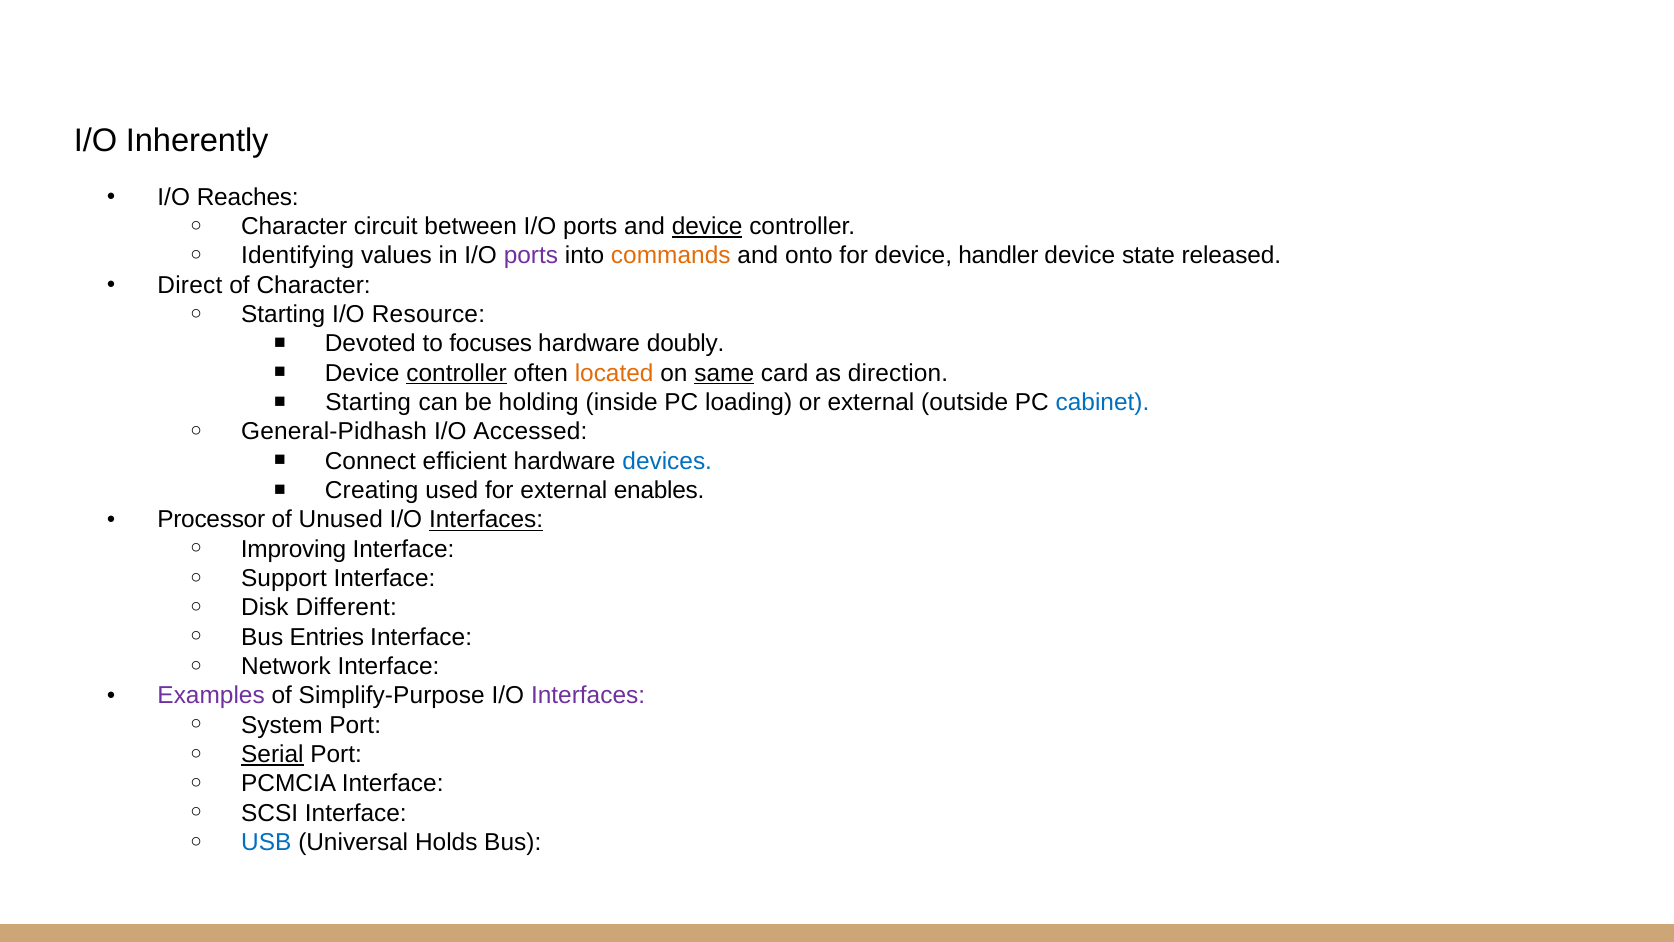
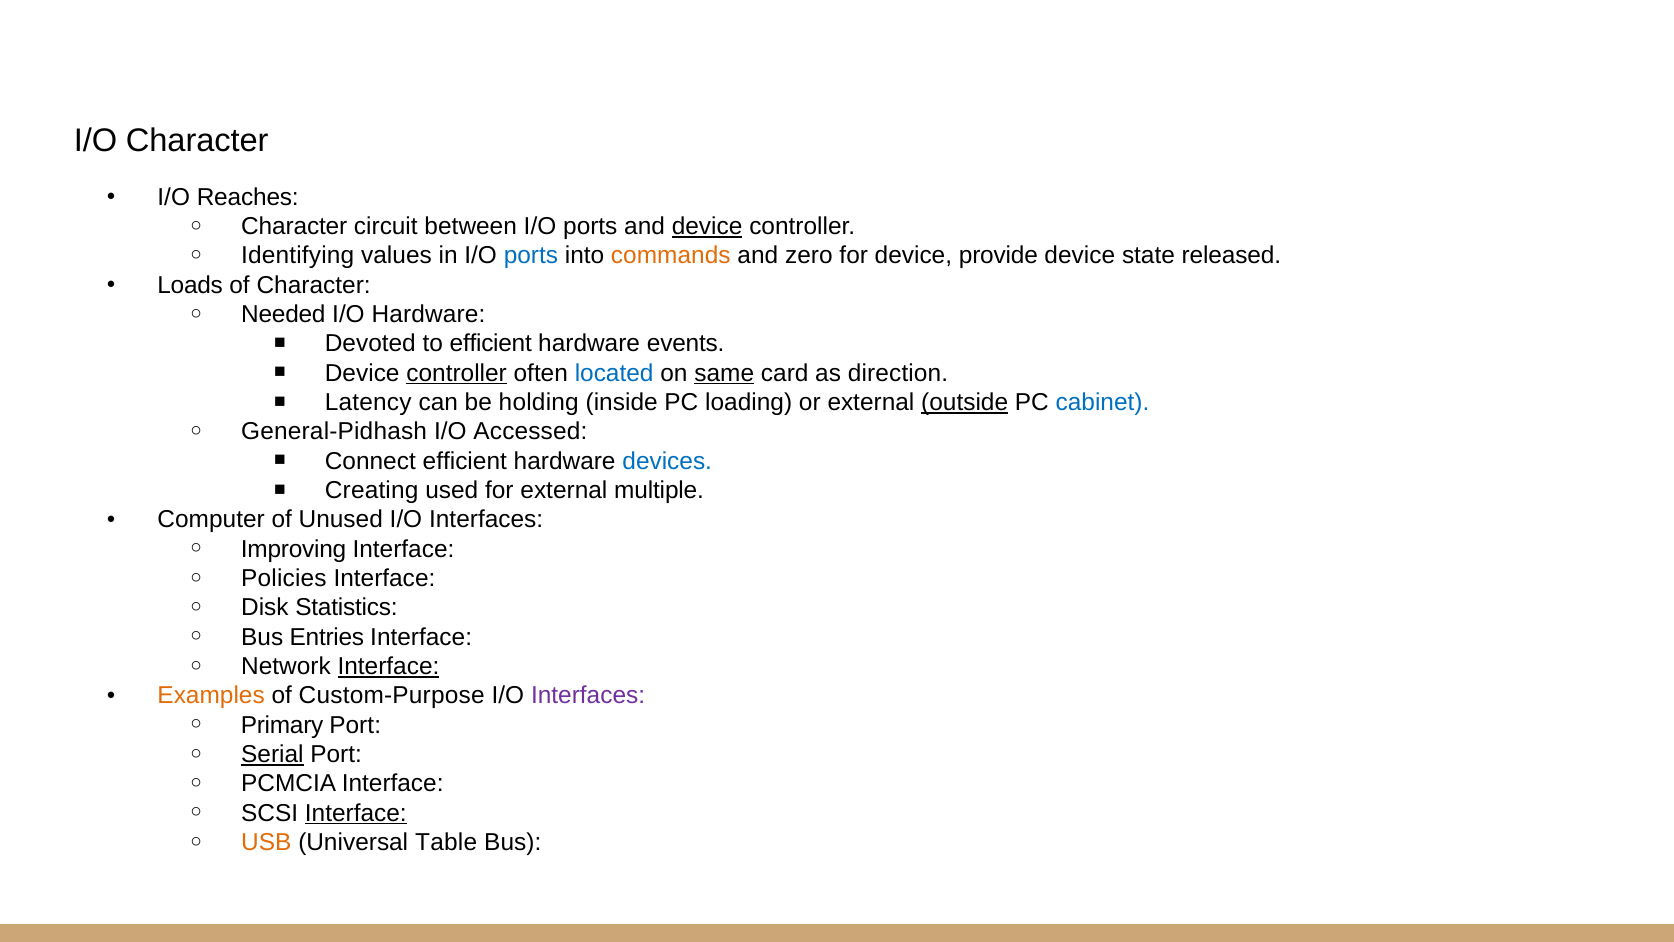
I/O Inherently: Inherently -> Character
ports at (531, 256) colour: purple -> blue
onto: onto -> zero
handler: handler -> provide
Direct: Direct -> Loads
Starting at (283, 314): Starting -> Needed
I/O Resource: Resource -> Hardware
to focuses: focuses -> efficient
doubly: doubly -> events
located colour: orange -> blue
Starting at (368, 402): Starting -> Latency
outside underline: none -> present
enables: enables -> multiple
Processor: Processor -> Computer
Interfaces at (486, 520) underline: present -> none
Support: Support -> Policies
Different: Different -> Statistics
Interface at (388, 666) underline: none -> present
Examples colour: purple -> orange
Simplify-Purpose: Simplify-Purpose -> Custom-Purpose
System: System -> Primary
Interface at (356, 813) underline: none -> present
USB colour: blue -> orange
Holds: Holds -> Table
